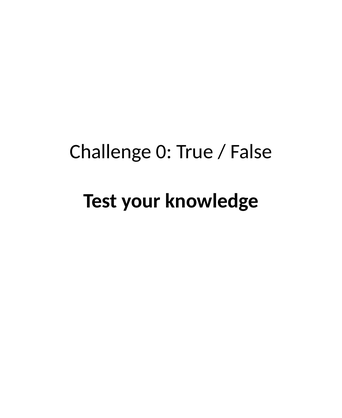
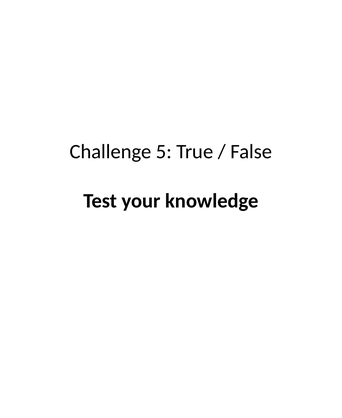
0: 0 -> 5
